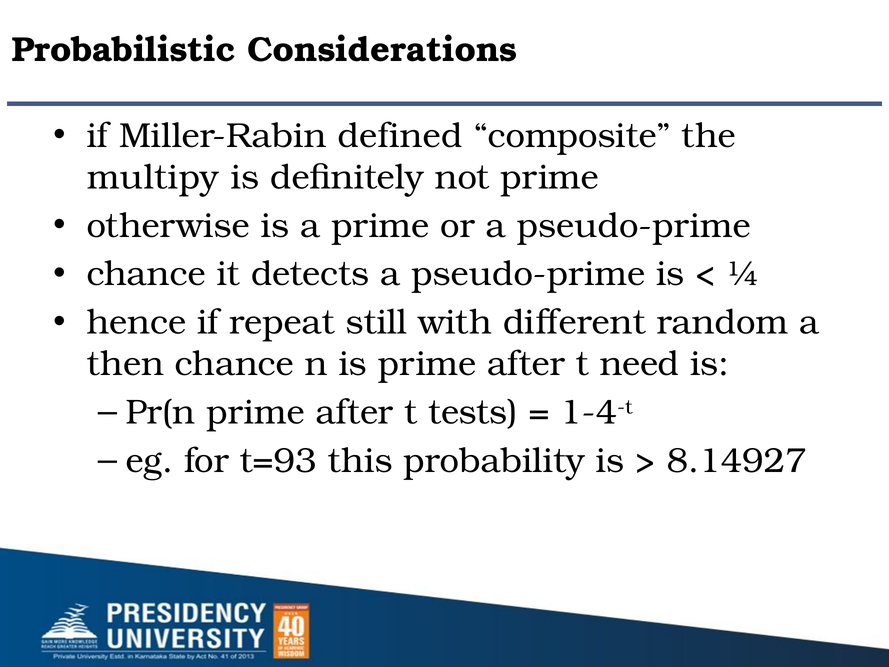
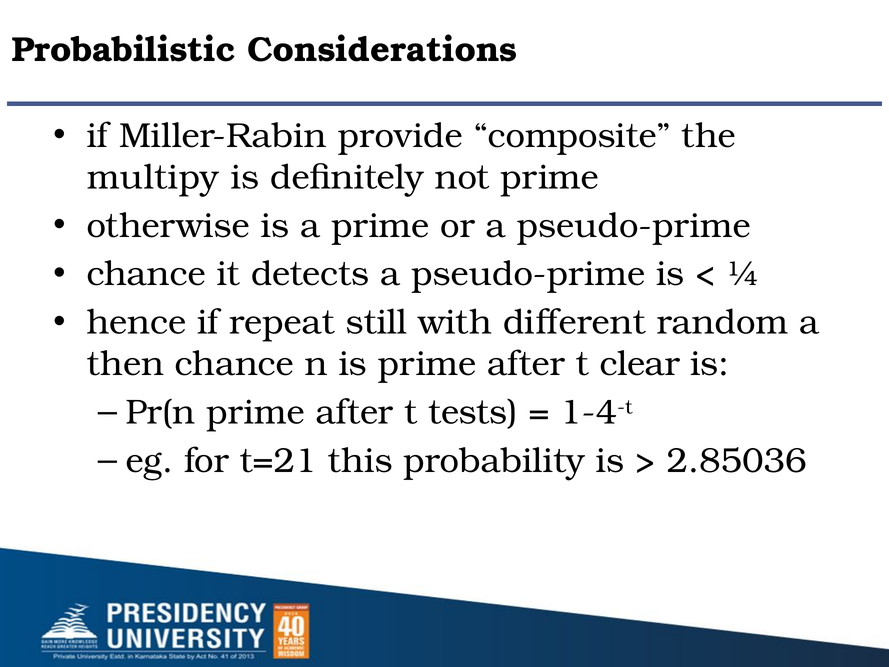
defined: defined -> provide
need: need -> clear
t=93: t=93 -> t=21
8.14927: 8.14927 -> 2.85036
